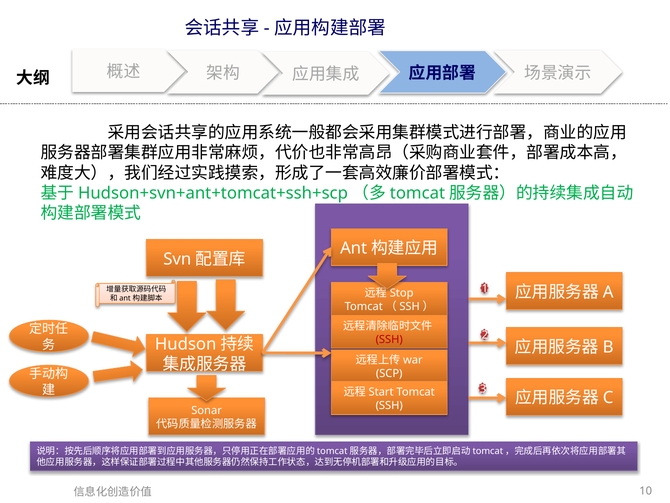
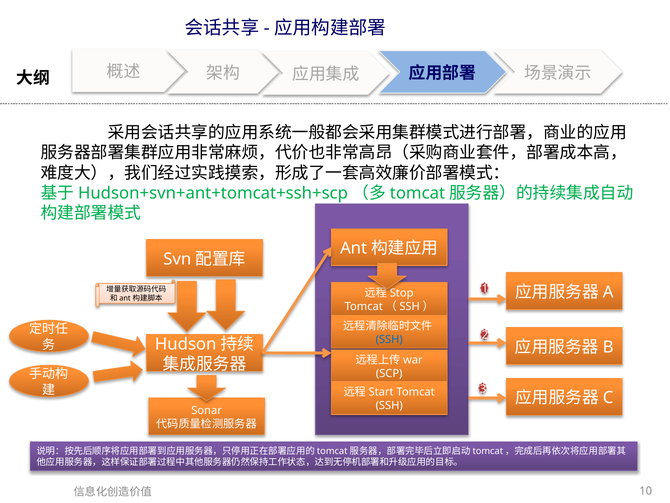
SSH at (389, 339) colour: red -> blue
